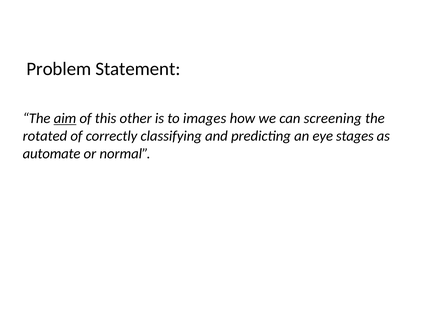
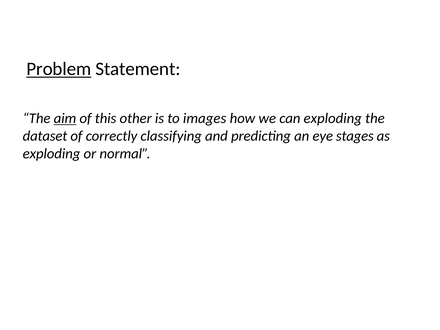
Problem underline: none -> present
can screening: screening -> exploding
rotated: rotated -> dataset
automate at (52, 154): automate -> exploding
